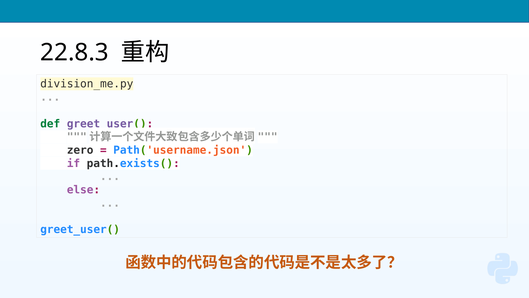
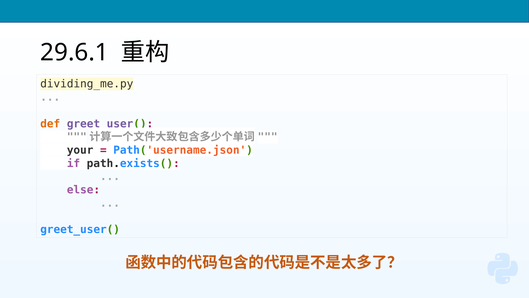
22.8.3: 22.8.3 -> 29.6.1
division_me.py: division_me.py -> dividing_me.py
def colour: green -> orange
zero: zero -> your
